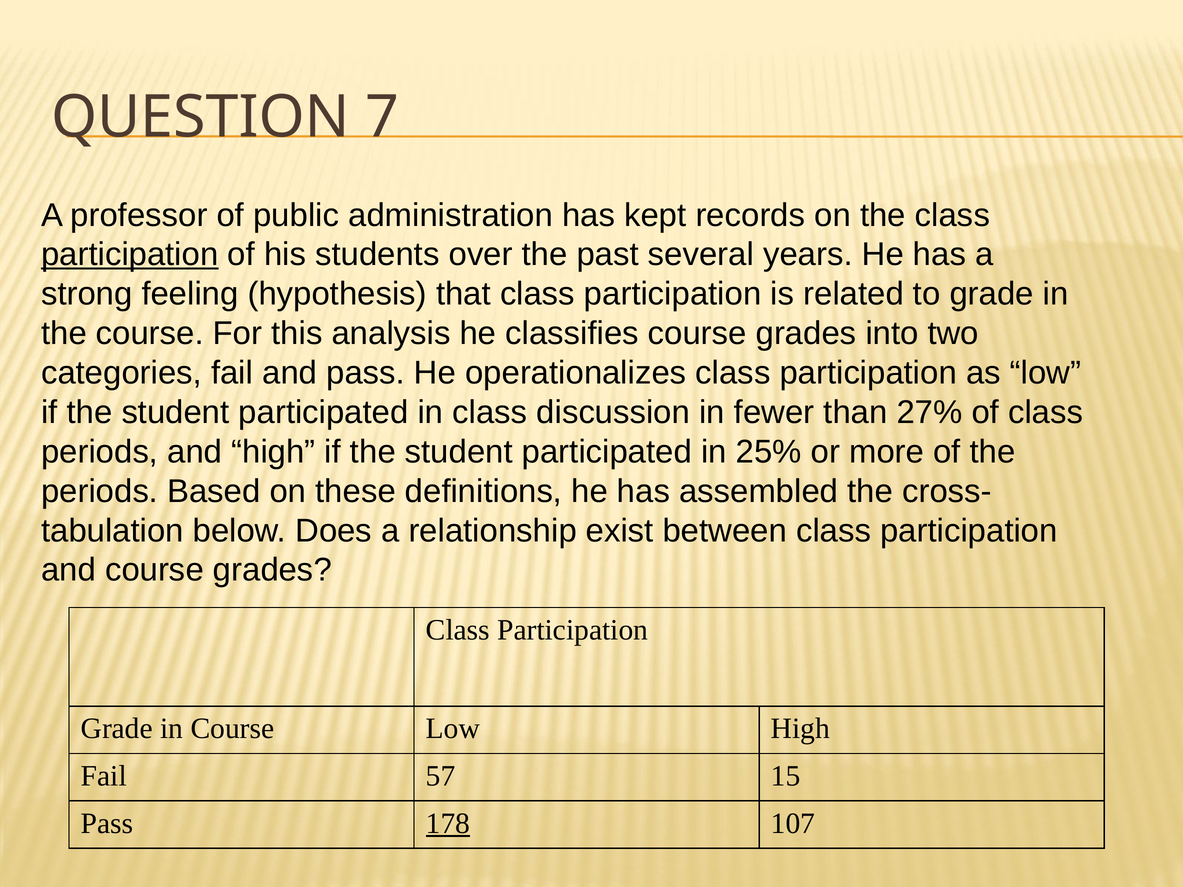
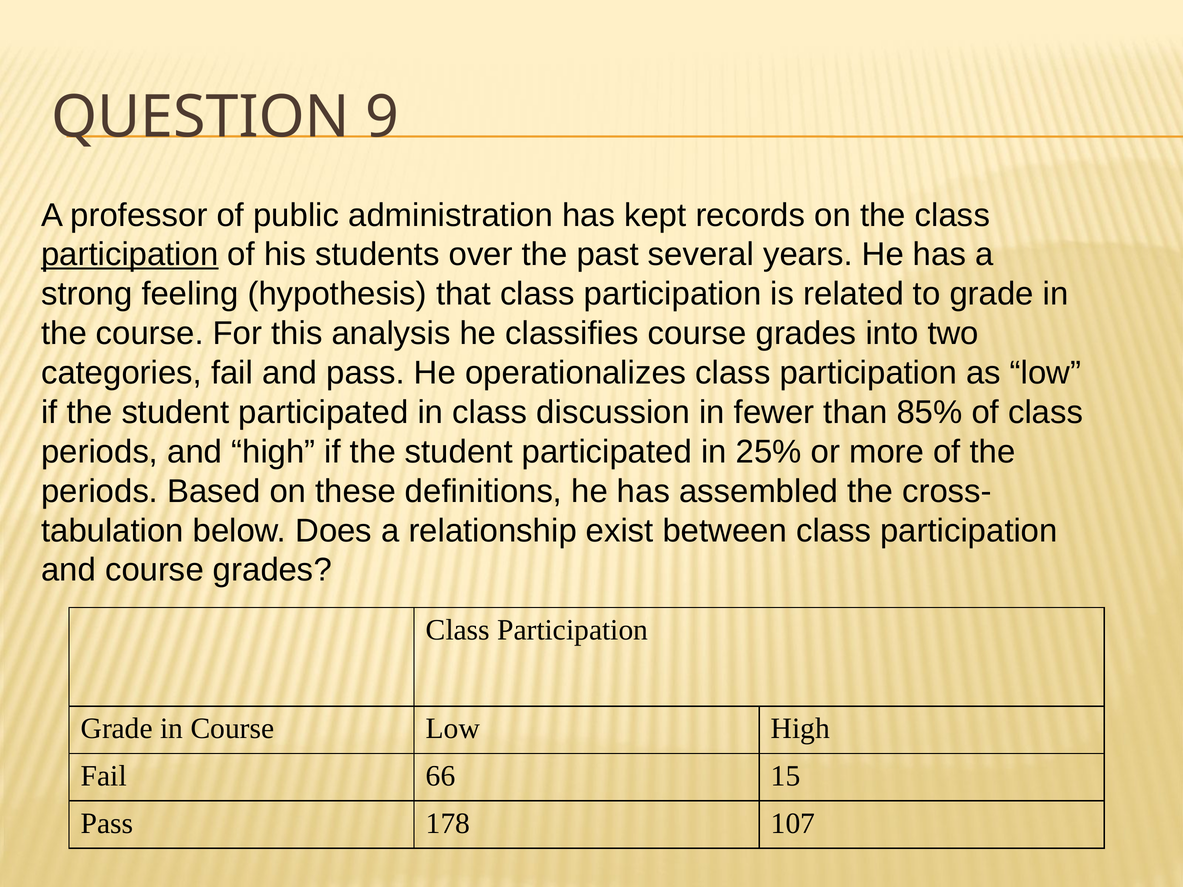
7: 7 -> 9
27%: 27% -> 85%
57: 57 -> 66
178 underline: present -> none
